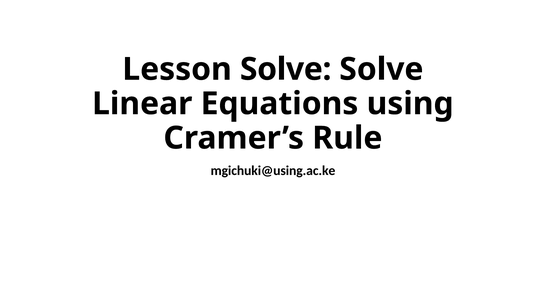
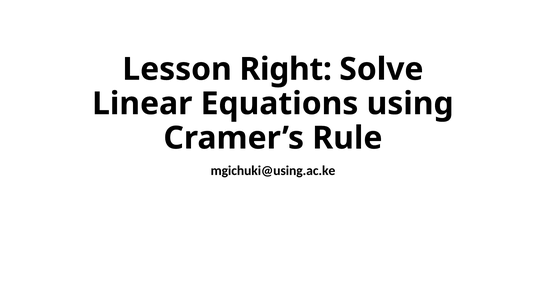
Lesson Solve: Solve -> Right
